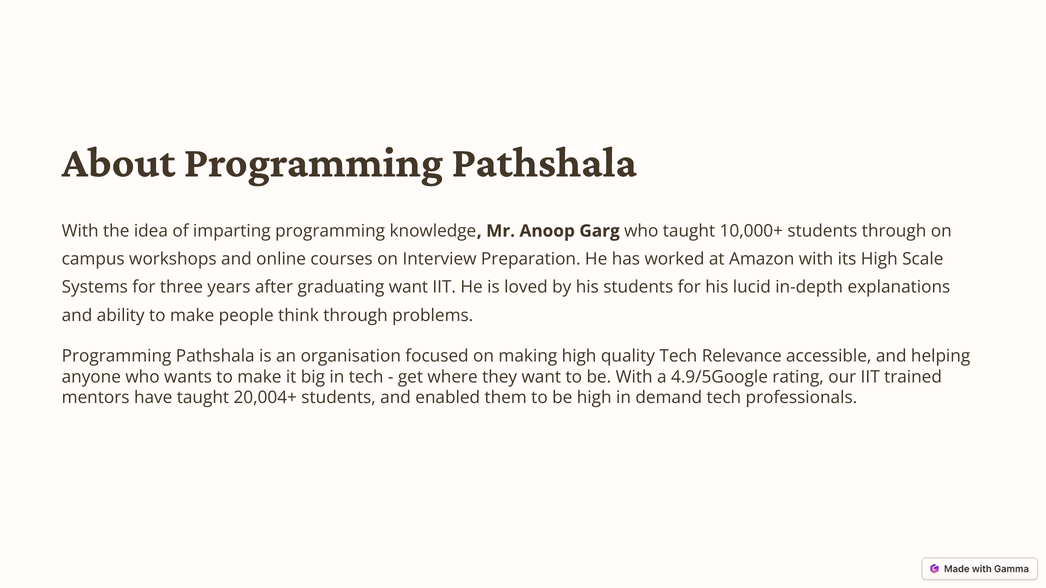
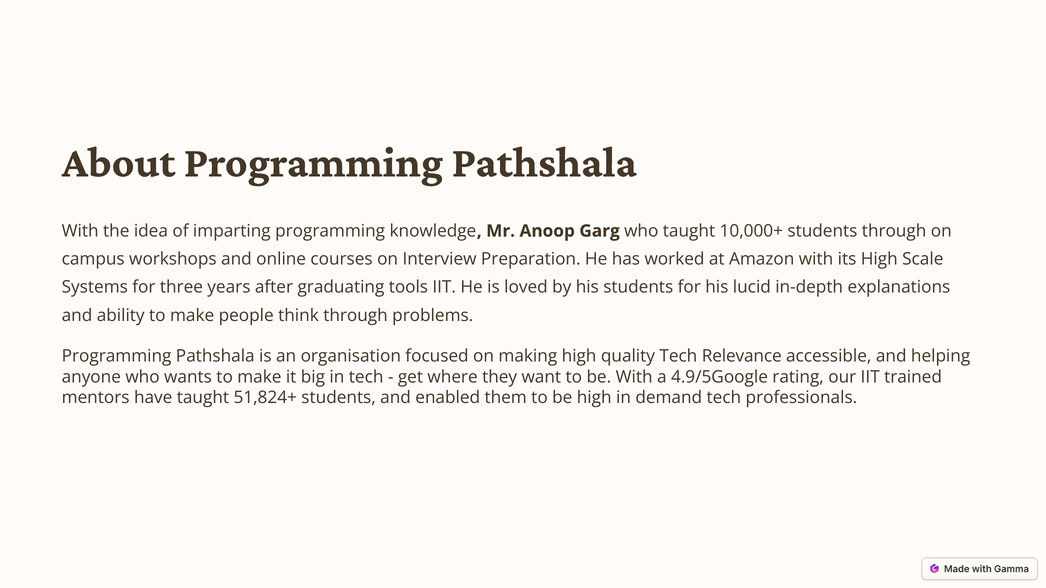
graduating want: want -> tools
20,004+: 20,004+ -> 51,824+
